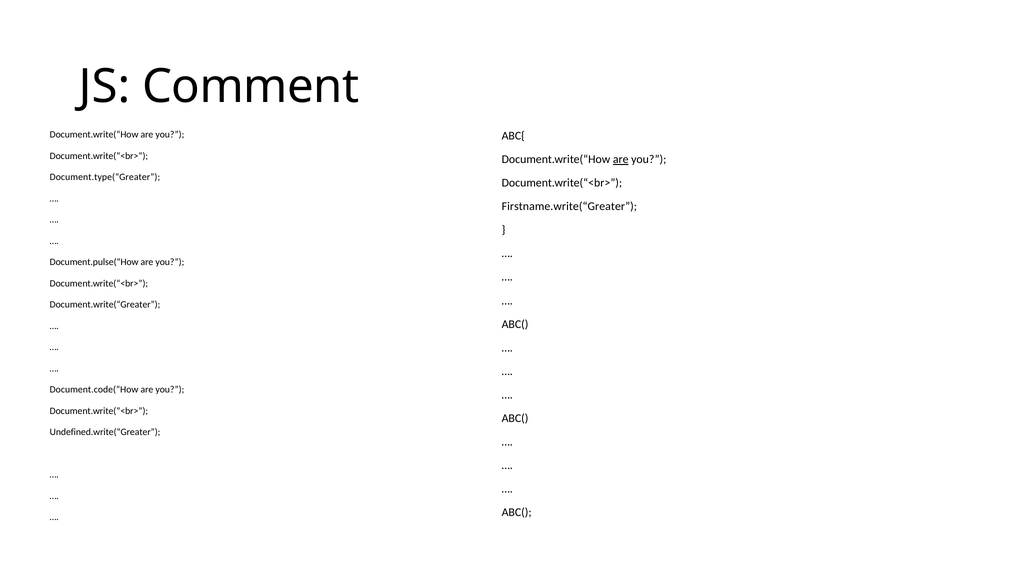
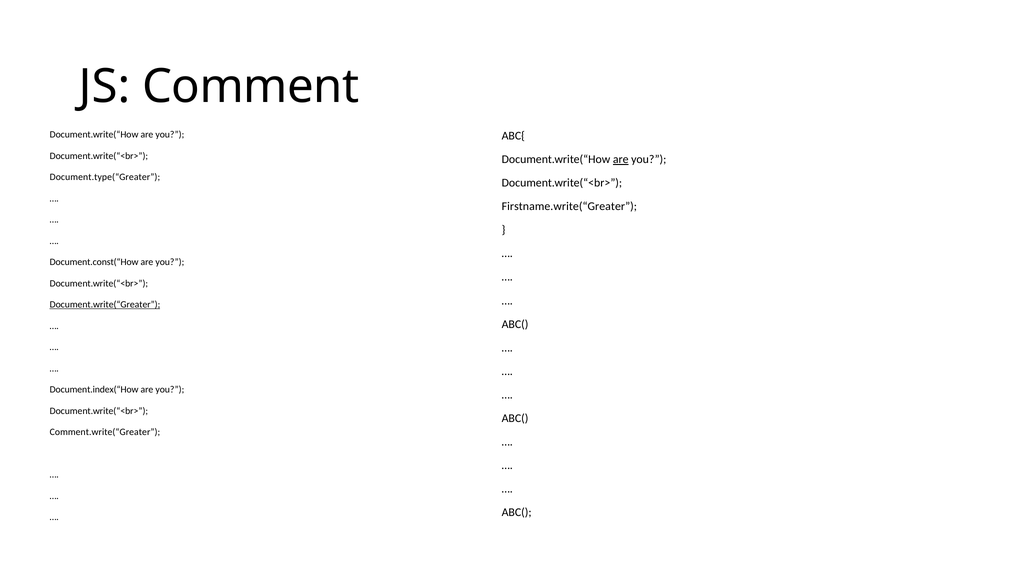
Document.pulse(“How: Document.pulse(“How -> Document.const(“How
Document.write(“Greater underline: none -> present
Document.code(“How: Document.code(“How -> Document.index(“How
Undefined.write(“Greater: Undefined.write(“Greater -> Comment.write(“Greater
